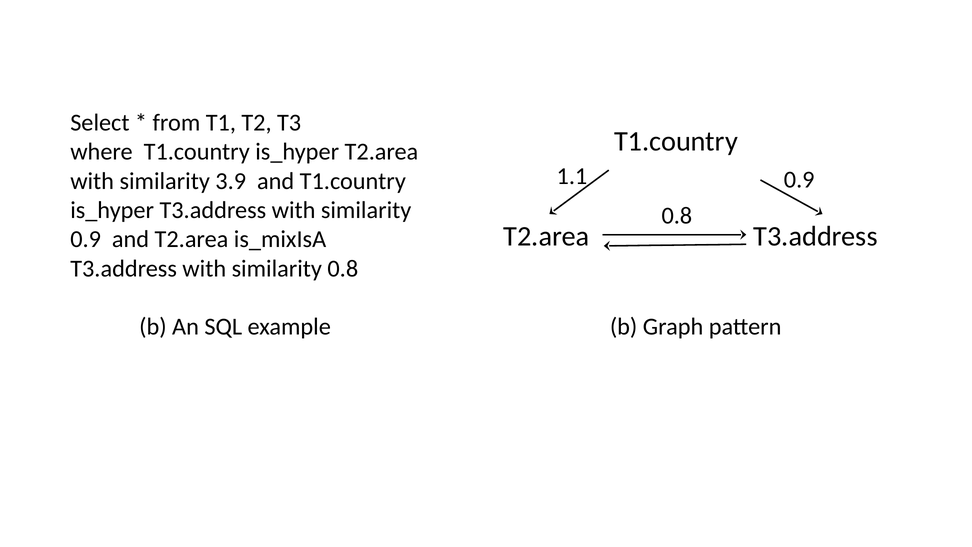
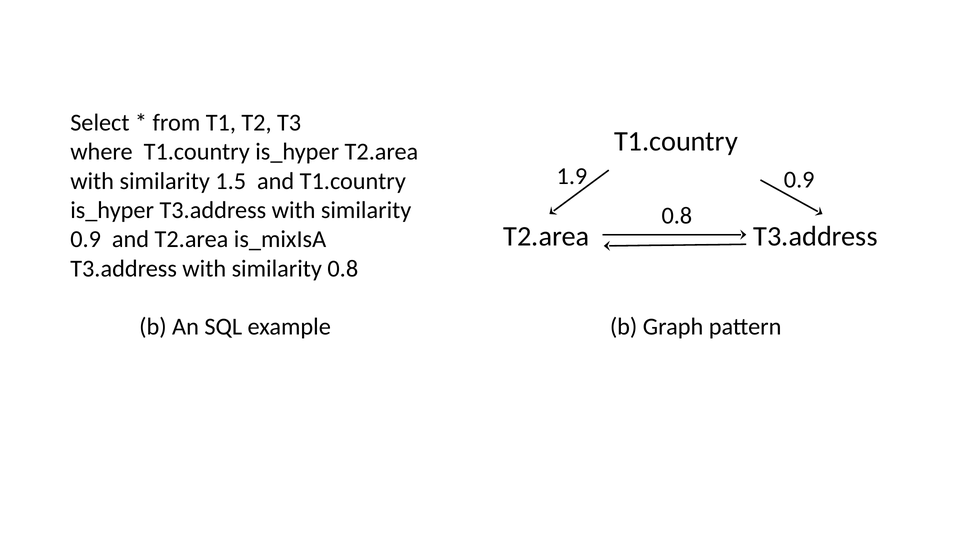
1.1: 1.1 -> 1.9
3.9: 3.9 -> 1.5
